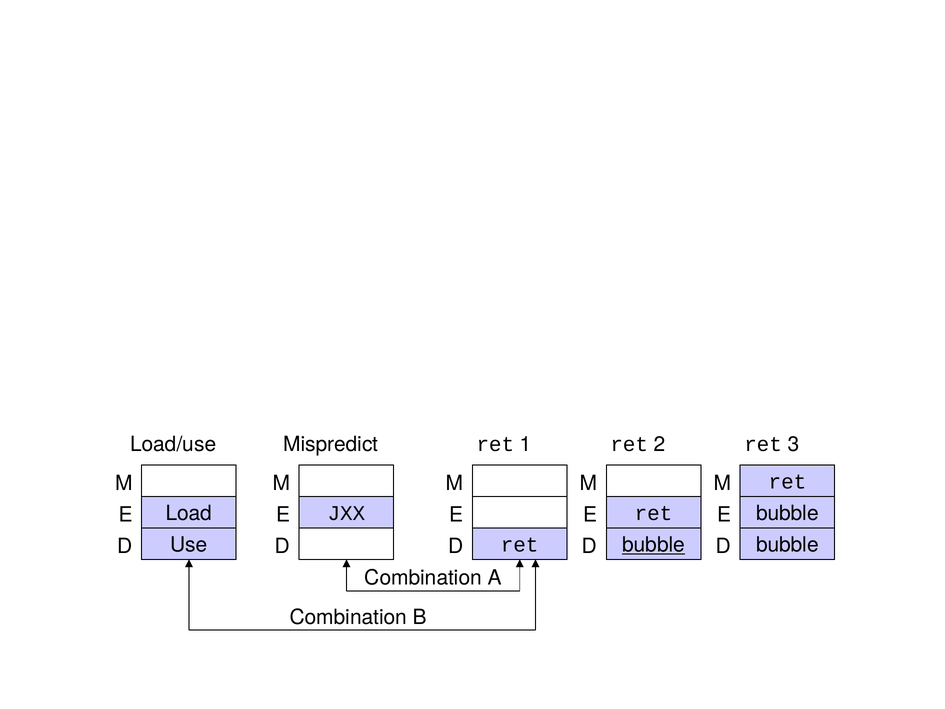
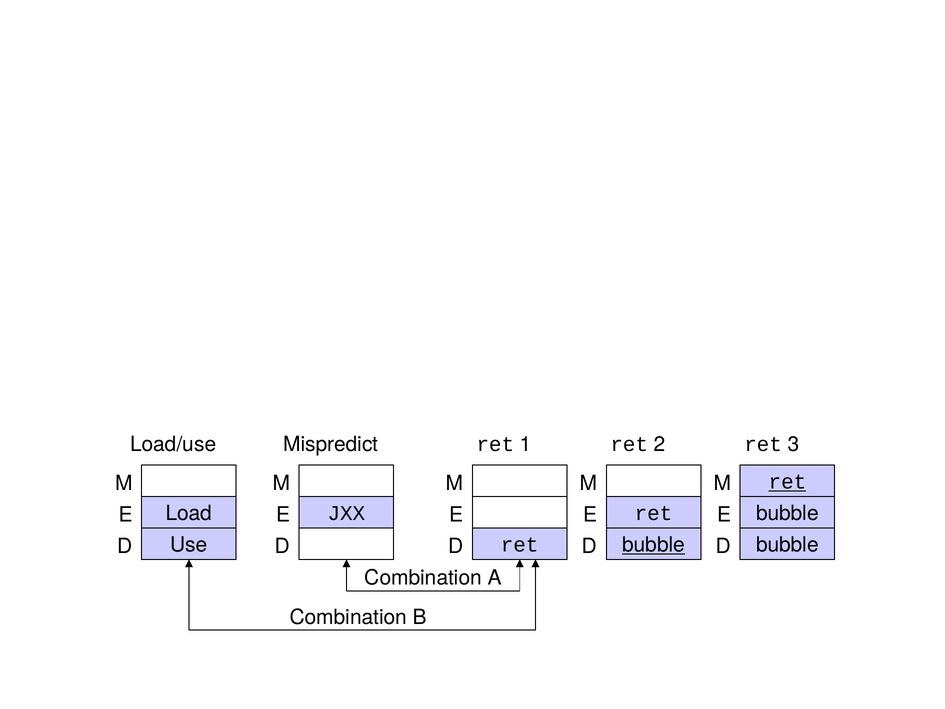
ret at (787, 482) underline: none -> present
